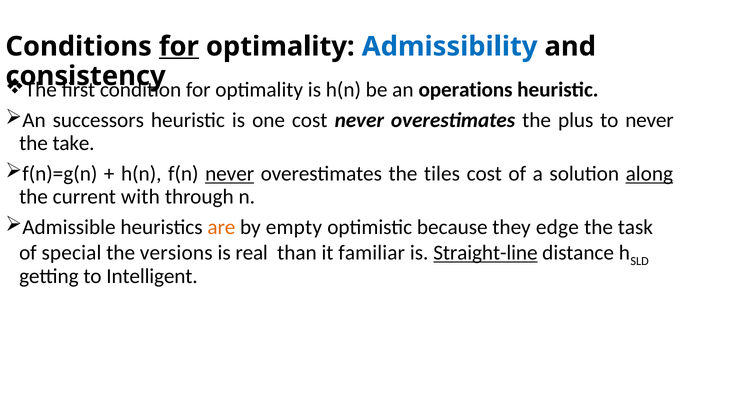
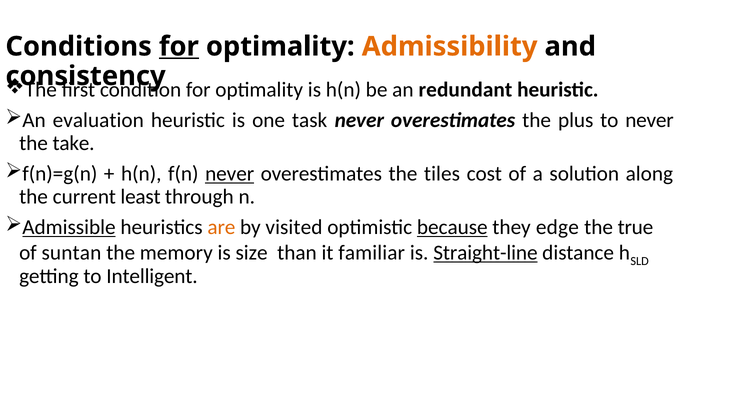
Admissibility colour: blue -> orange
operations: operations -> redundant
successors: successors -> evaluation
one cost: cost -> task
along underline: present -> none
with: with -> least
Admissible underline: none -> present
empty: empty -> visited
because underline: none -> present
task: task -> true
special: special -> suntan
versions: versions -> memory
real: real -> size
